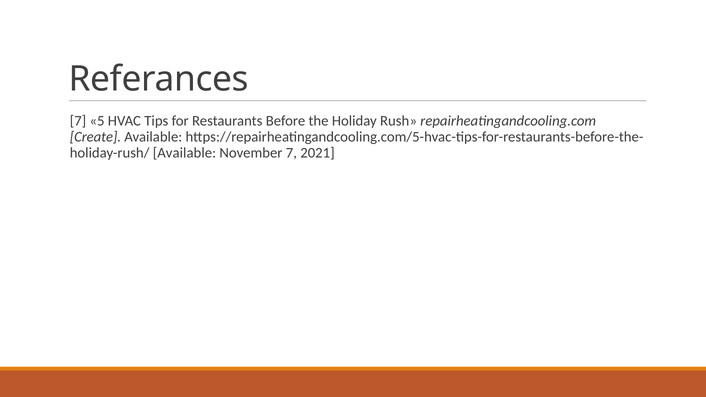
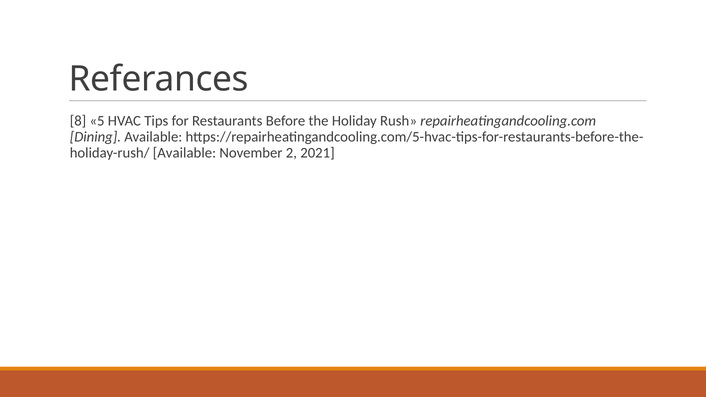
7 at (78, 121): 7 -> 8
Create: Create -> Dining
November 7: 7 -> 2
